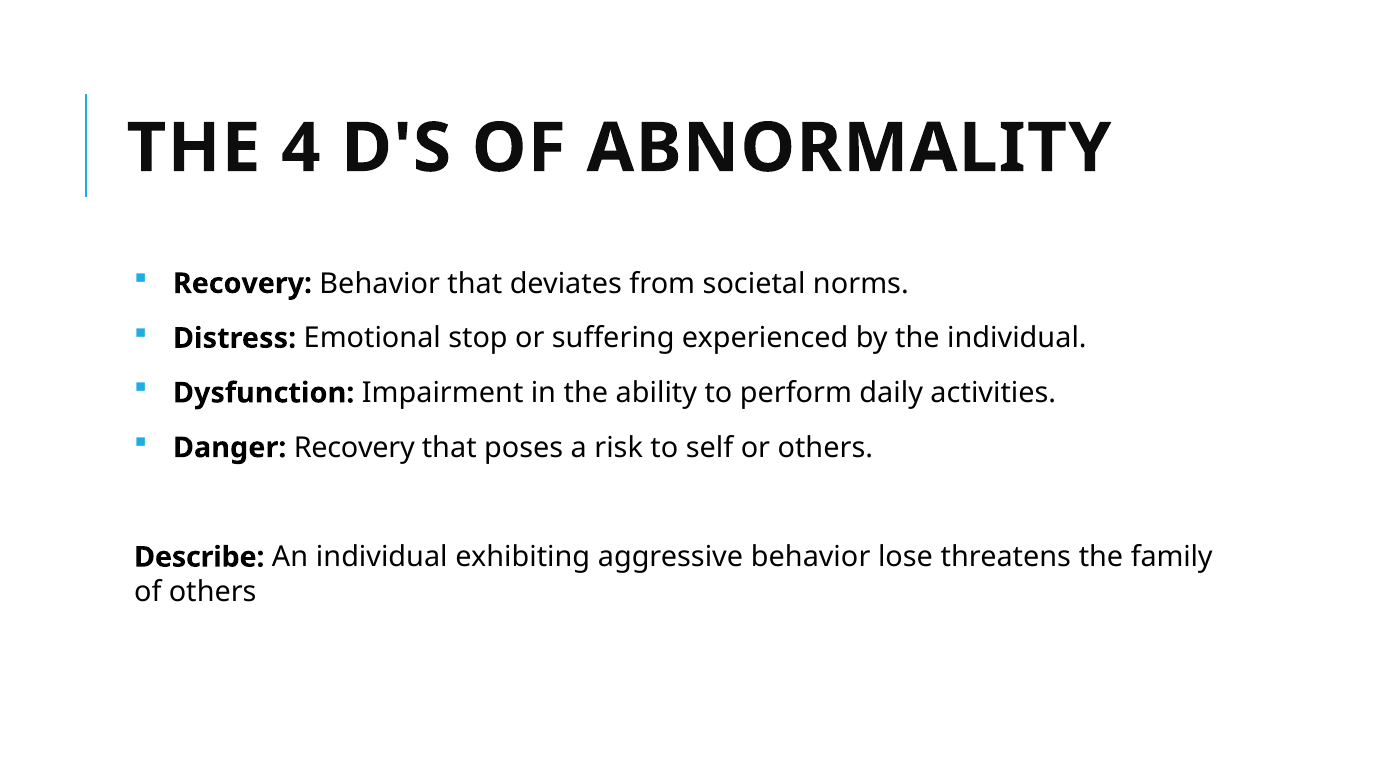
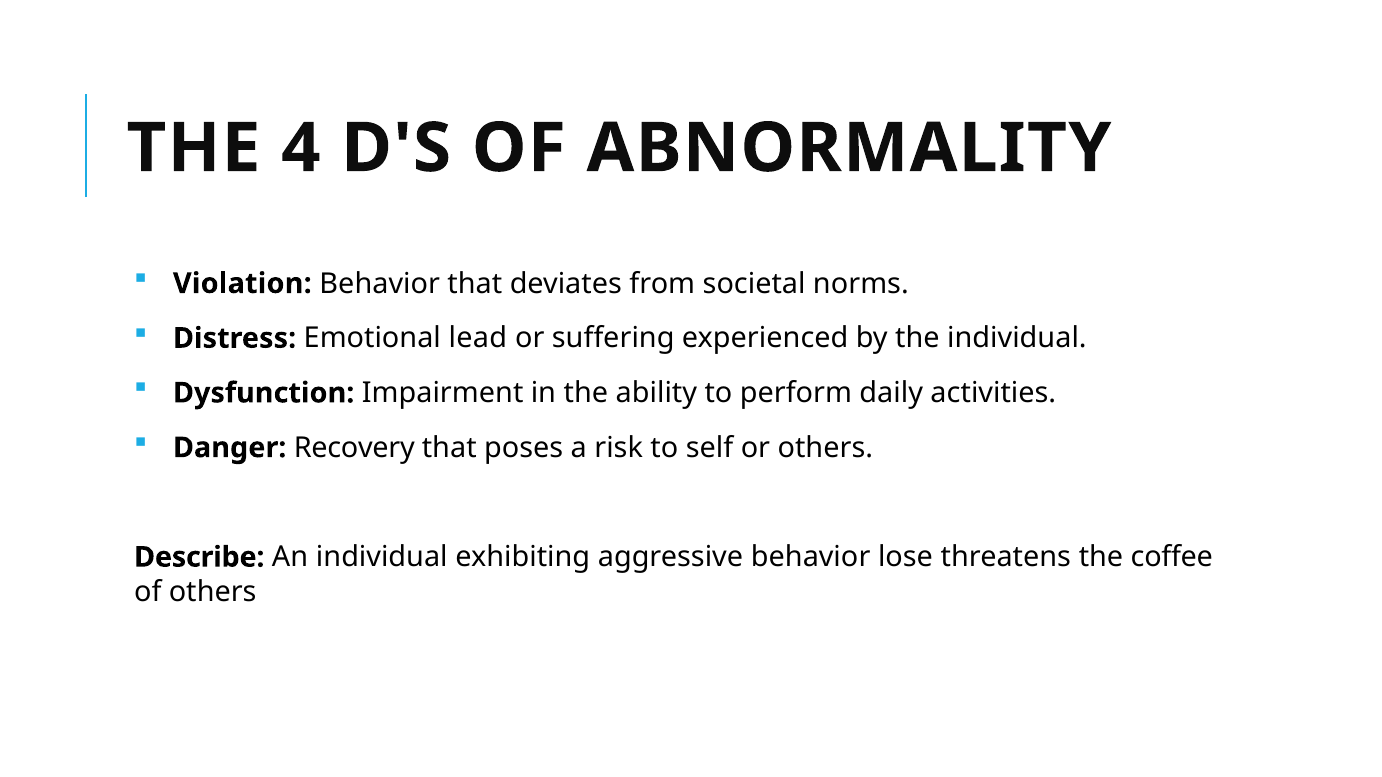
Recovery at (242, 284): Recovery -> Violation
stop: stop -> lead
family: family -> coffee
